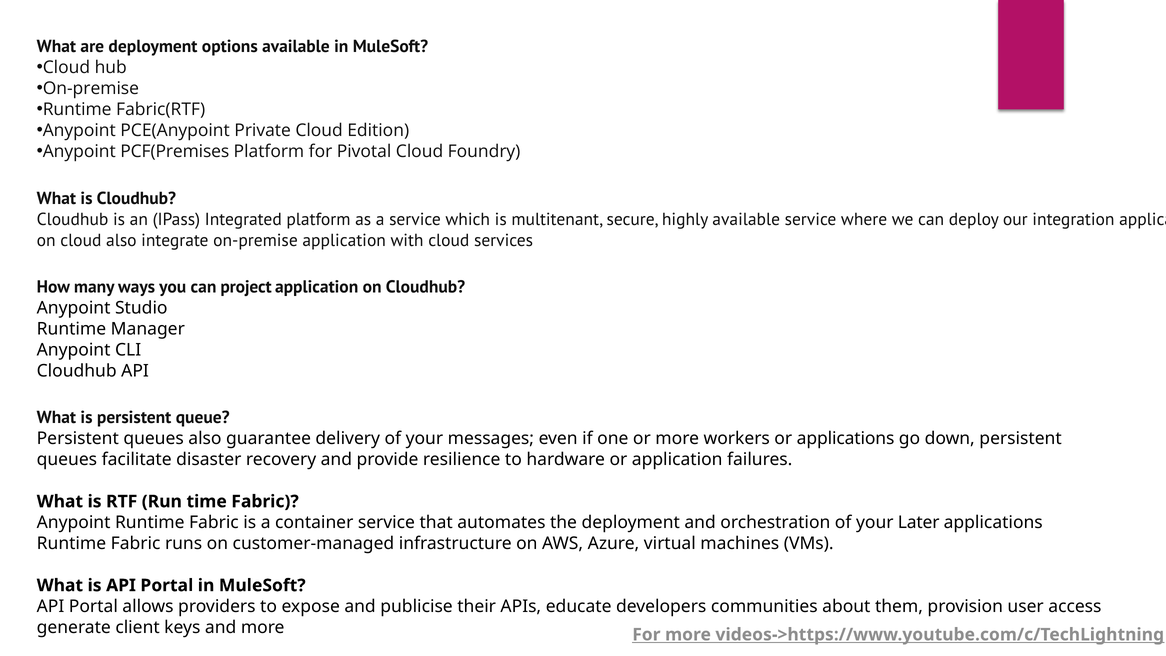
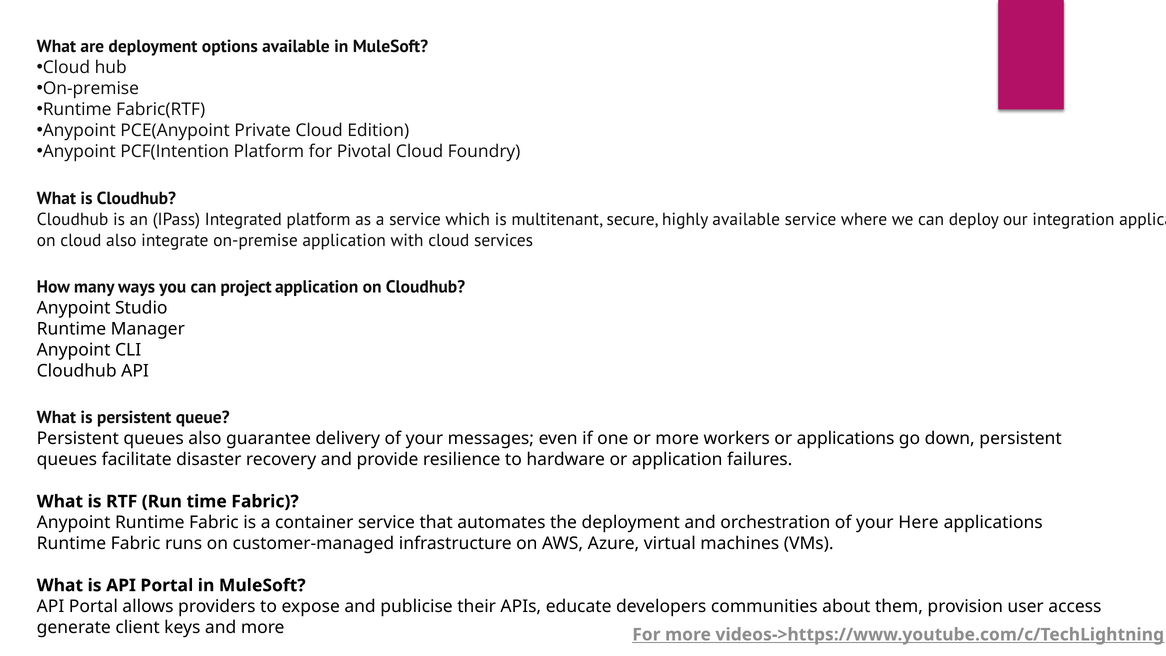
PCF(Premises: PCF(Premises -> PCF(Intention
Later: Later -> Here
